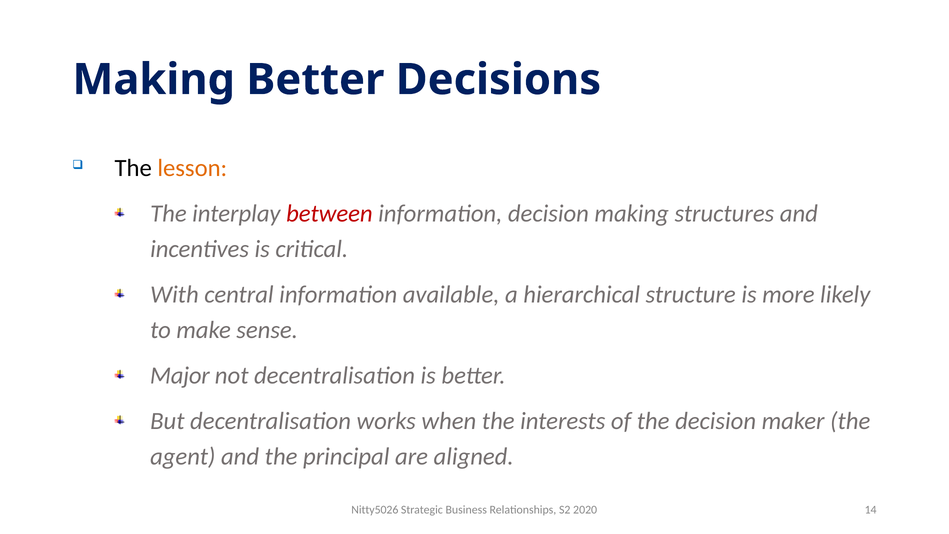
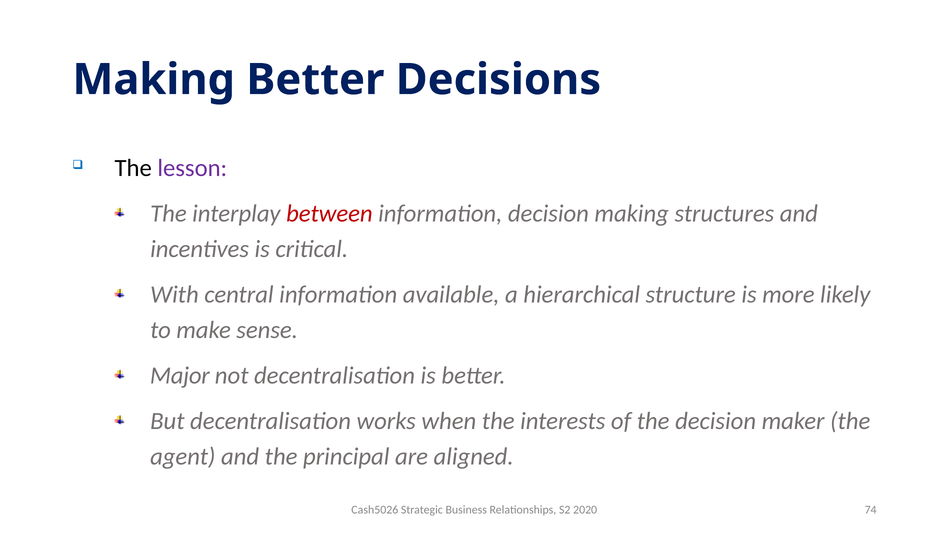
lesson colour: orange -> purple
Nitty5026: Nitty5026 -> Cash5026
14: 14 -> 74
